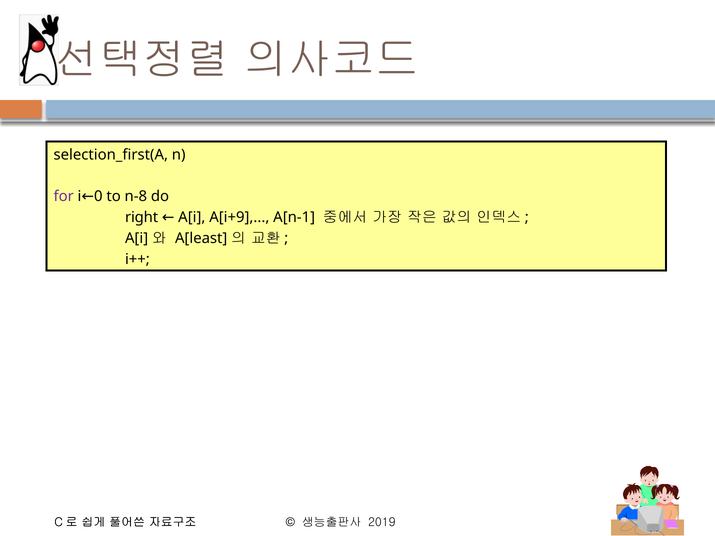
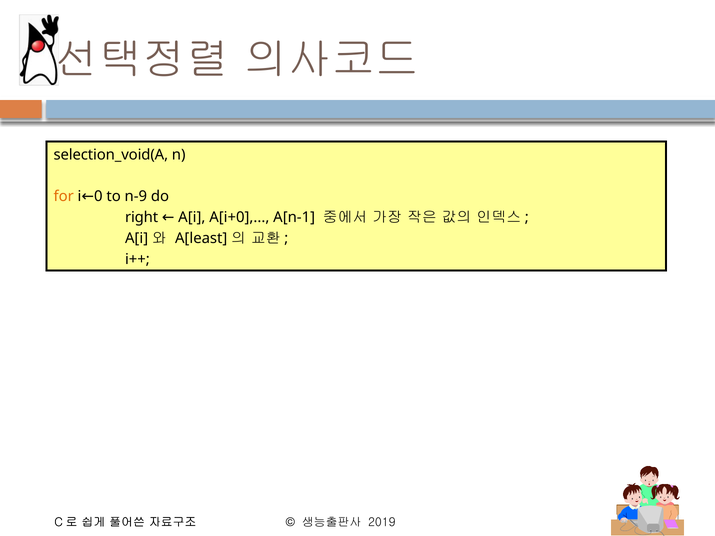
selection_first(A: selection_first(A -> selection_void(A
for colour: purple -> orange
n-8: n-8 -> n-9
A[i+9: A[i+9 -> A[i+0
